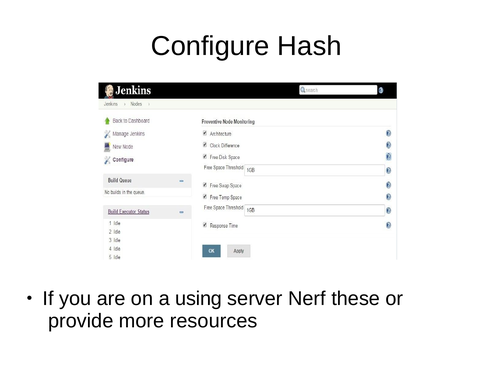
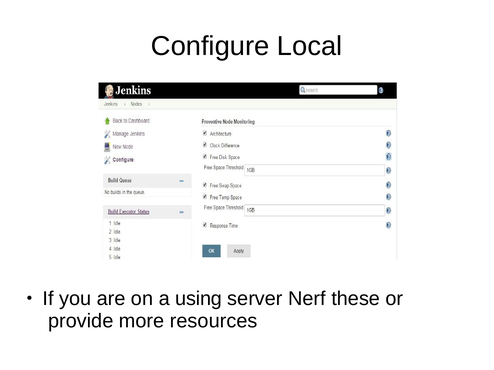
Hash: Hash -> Local
